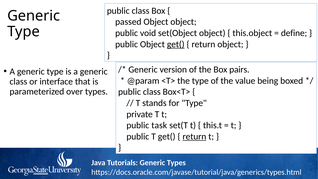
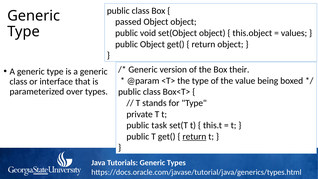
define: define -> values
get( at (176, 44) underline: present -> none
pairs: pairs -> their
